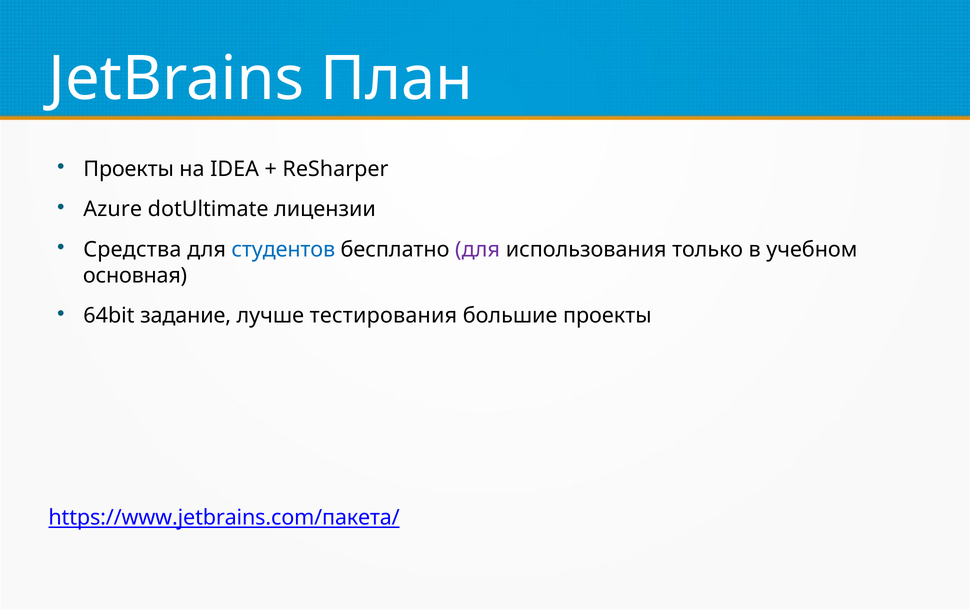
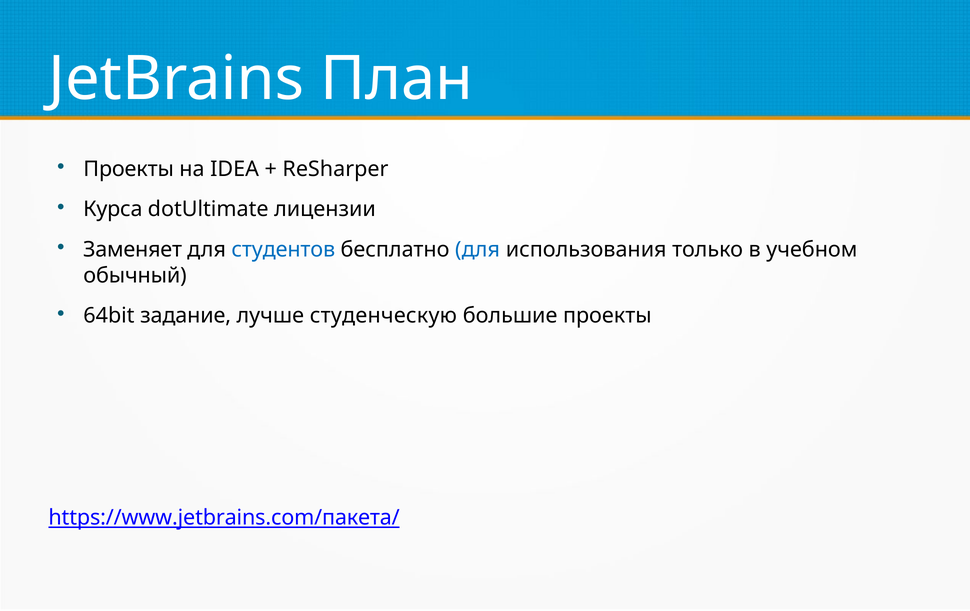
Azure: Azure -> Курса
Средства: Средства -> Заменяет
для at (478, 250) colour: purple -> blue
основная: основная -> обычный
тестирования: тестирования -> студенческую
